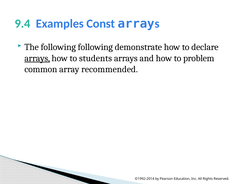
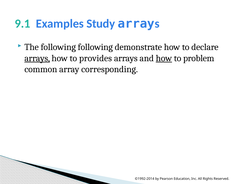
9.4: 9.4 -> 9.1
Const: Const -> Study
students: students -> provides
how at (164, 58) underline: none -> present
recommended: recommended -> corresponding
